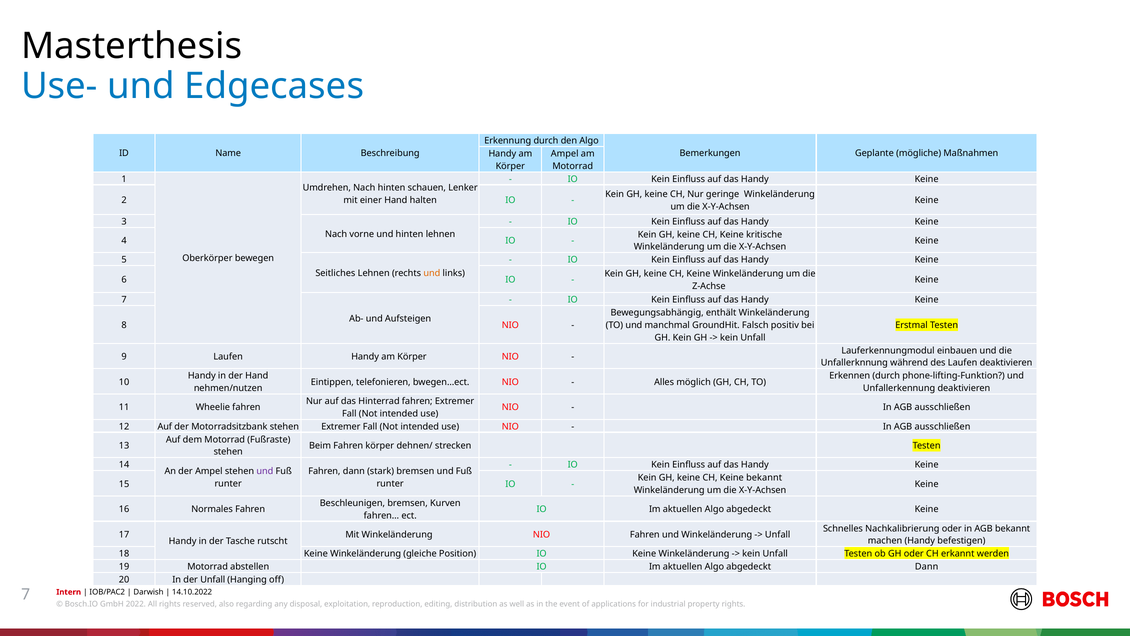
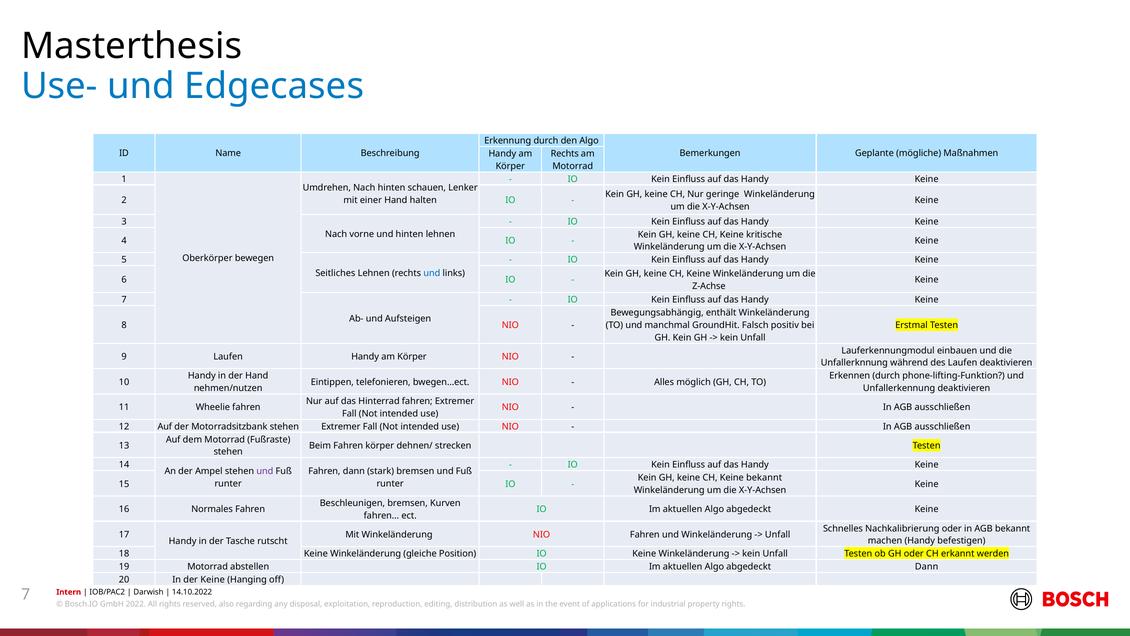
Ampel at (565, 154): Ampel -> Rechts
und at (432, 273) colour: orange -> blue
der Unfall: Unfall -> Keine
